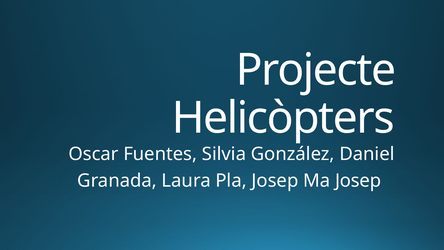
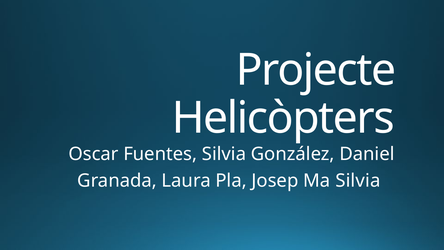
Ma Josep: Josep -> Silvia
